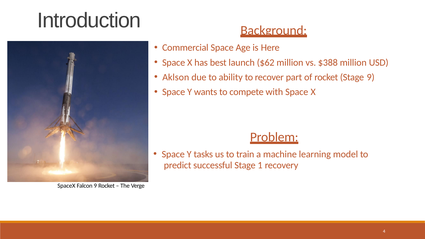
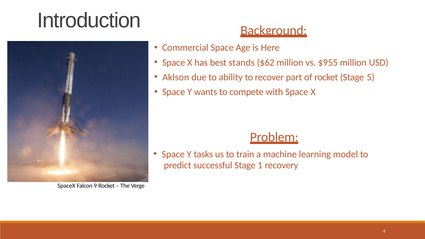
launch: launch -> stands
$388: $388 -> $955
Stage 9: 9 -> 5
